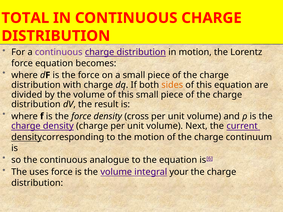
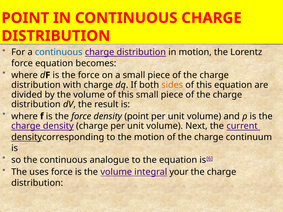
TOTAL at (25, 18): TOTAL -> POINT
continuous at (59, 52) colour: purple -> blue
density cross: cross -> point
